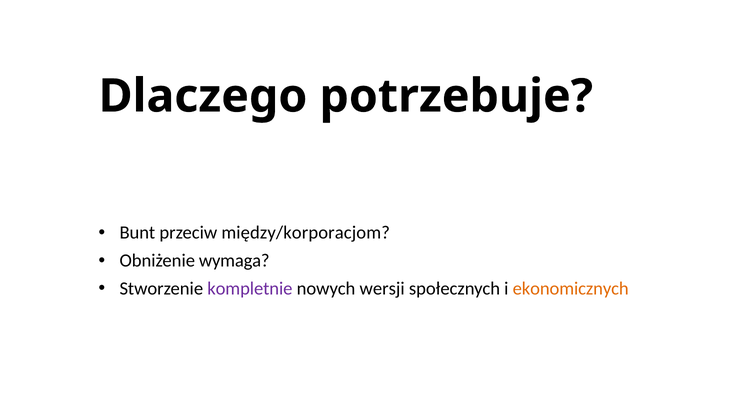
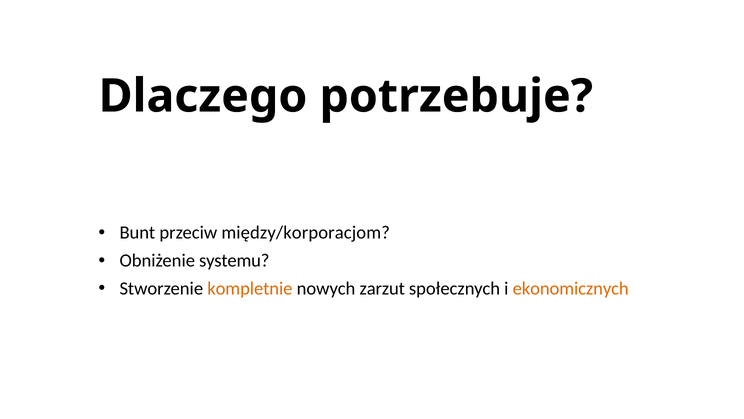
wymaga: wymaga -> systemu
kompletnie colour: purple -> orange
wersji: wersji -> zarzut
